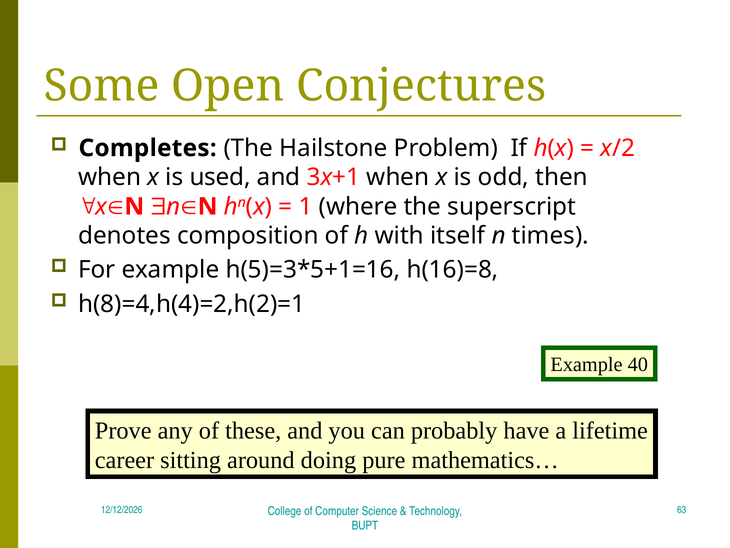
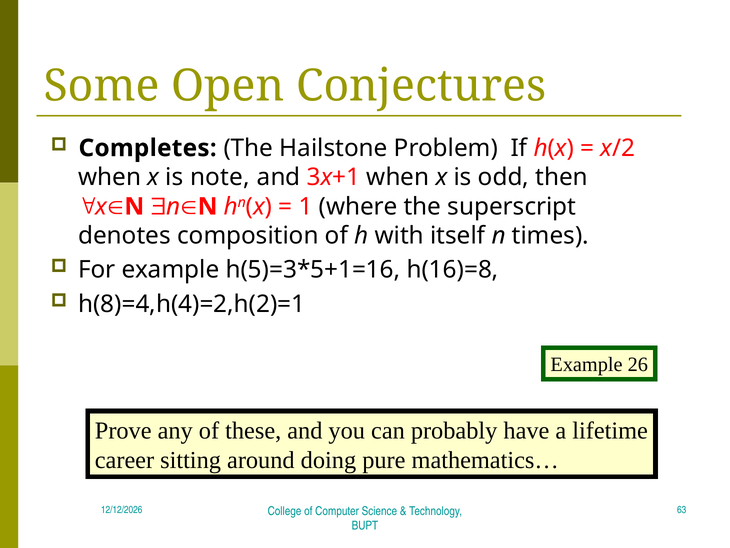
used: used -> note
40: 40 -> 26
